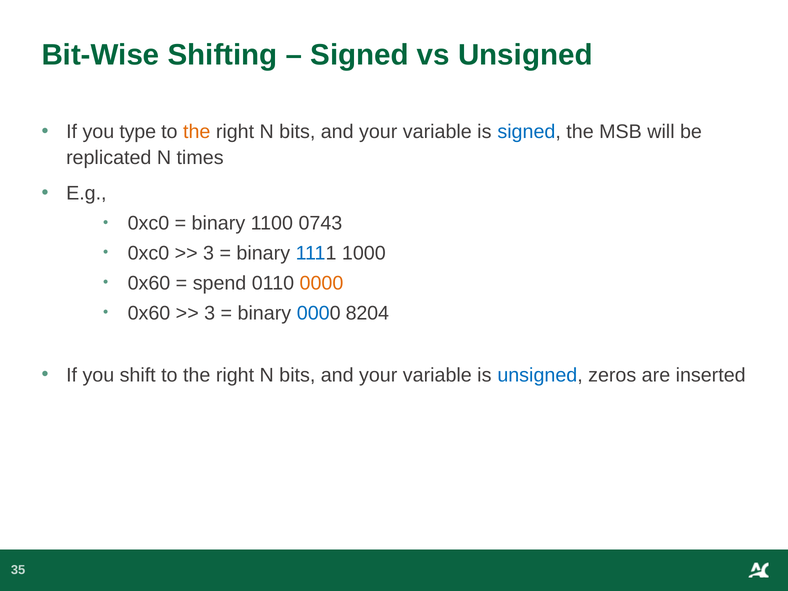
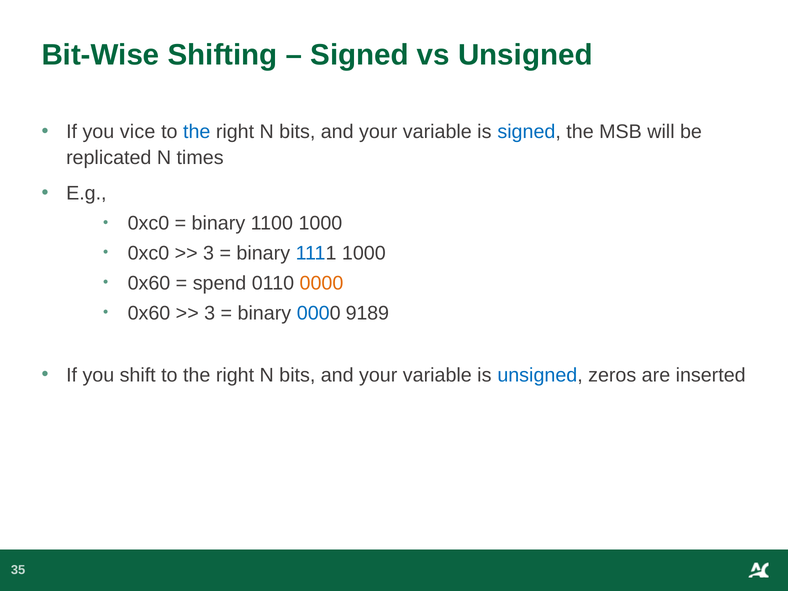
type: type -> vice
the at (197, 132) colour: orange -> blue
1100 0743: 0743 -> 1000
8204: 8204 -> 9189
